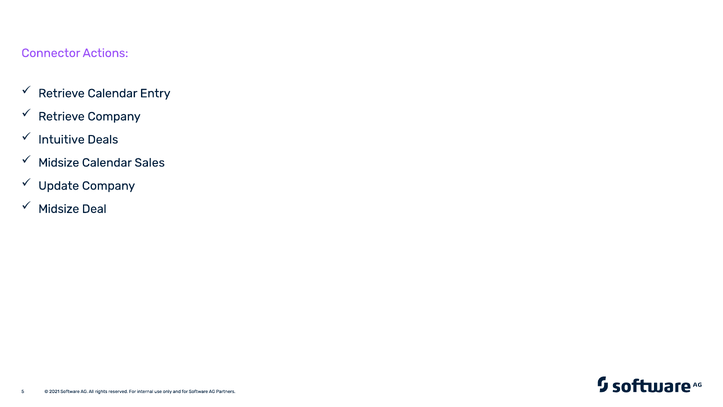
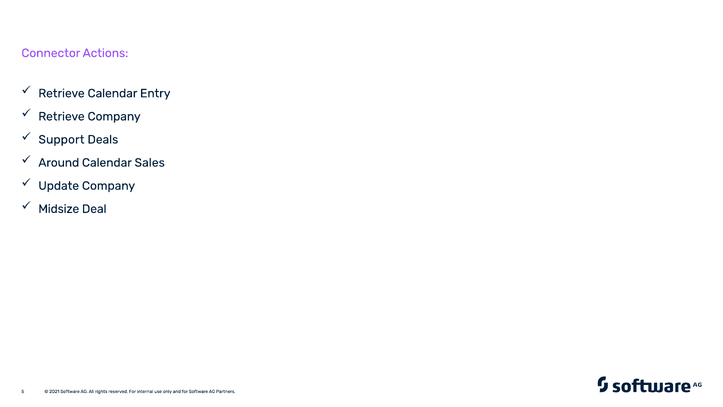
Intuitive: Intuitive -> Support
Midsize at (59, 163): Midsize -> Around
